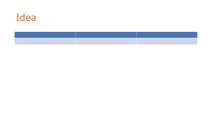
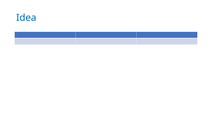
Idea colour: orange -> blue
